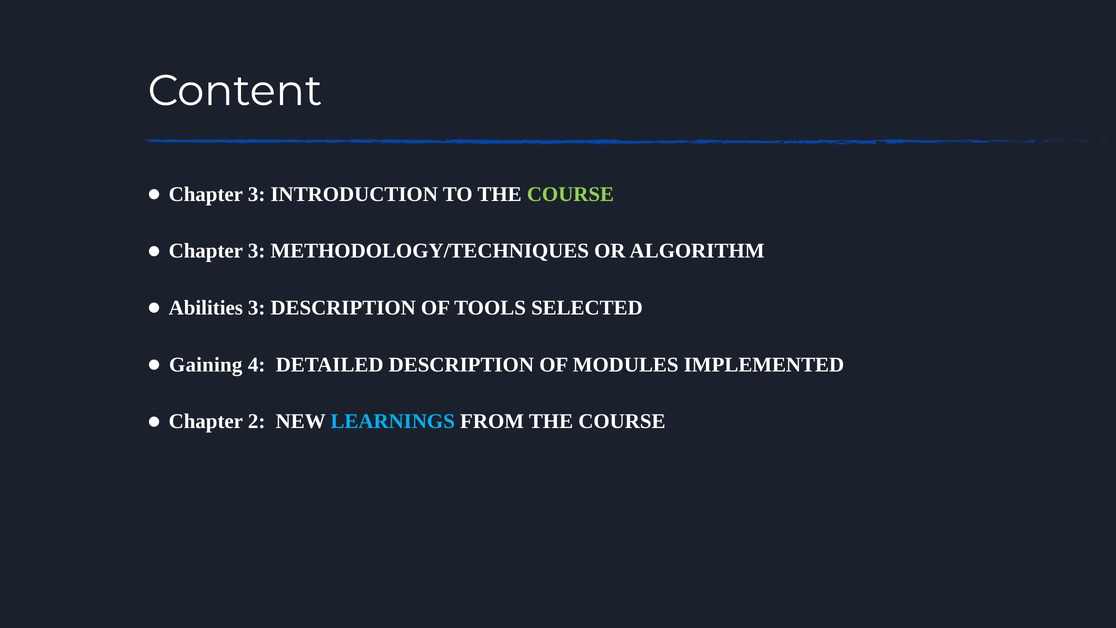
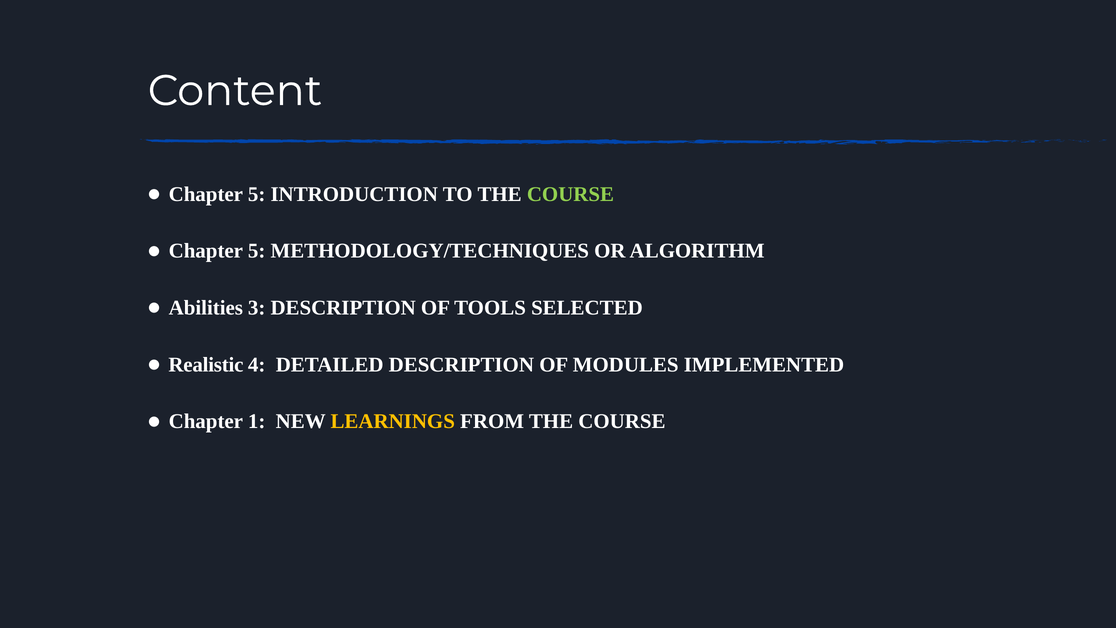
3 at (257, 194): 3 -> 5
3 at (257, 251): 3 -> 5
Gaining: Gaining -> Realistic
2: 2 -> 1
LEARNINGS colour: light blue -> yellow
